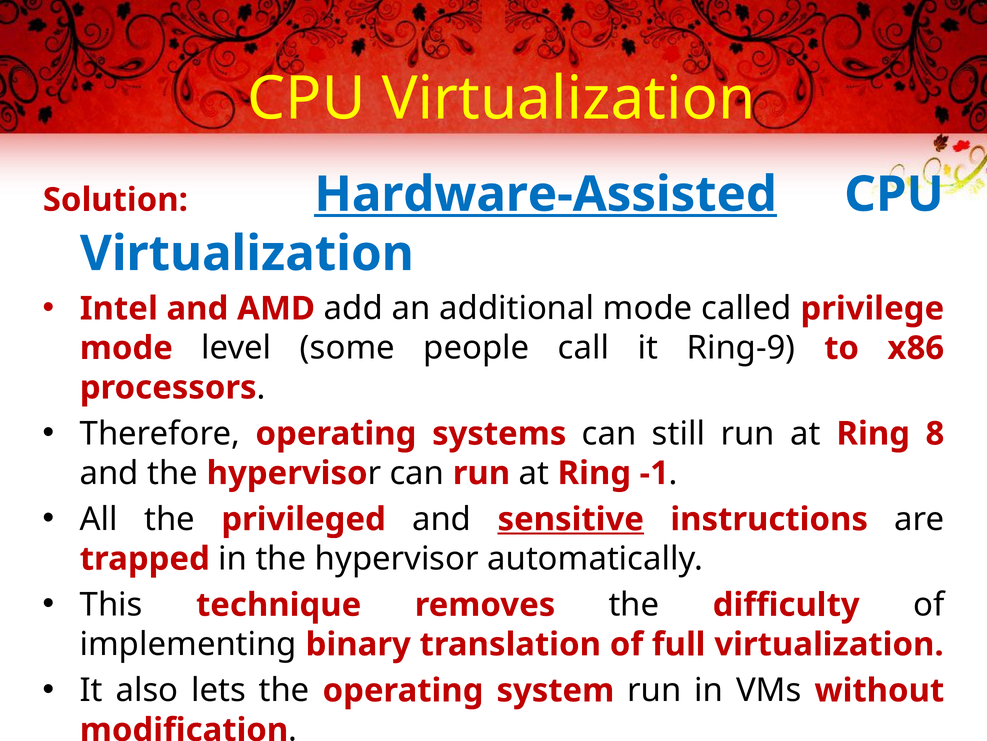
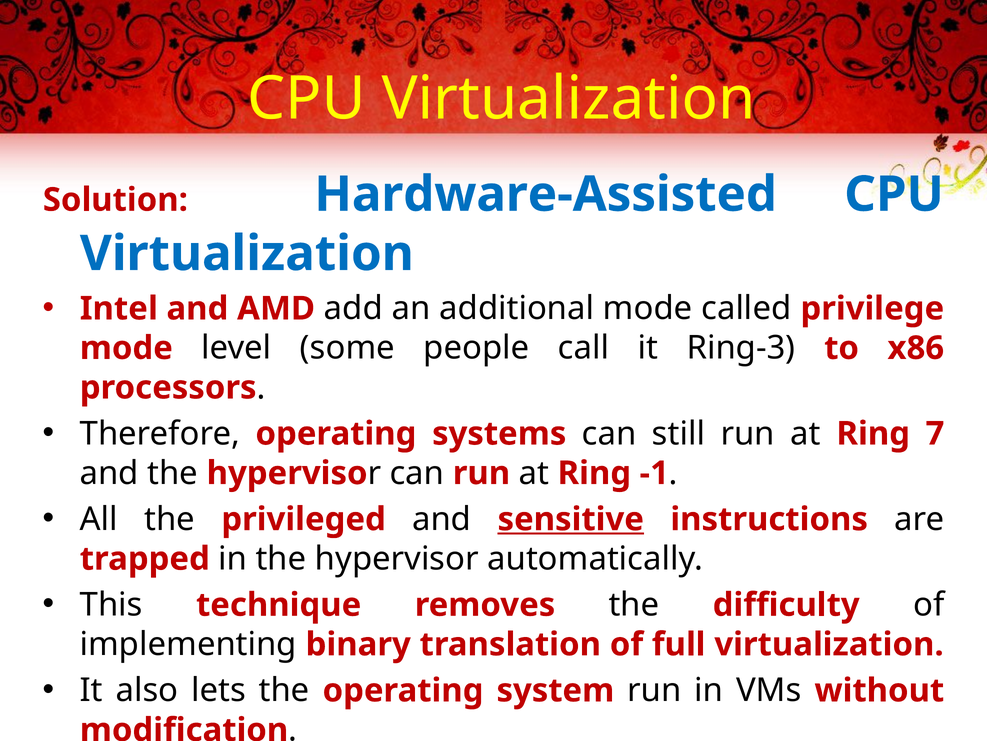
Hardware-Assisted underline: present -> none
Ring-9: Ring-9 -> Ring-3
8: 8 -> 7
